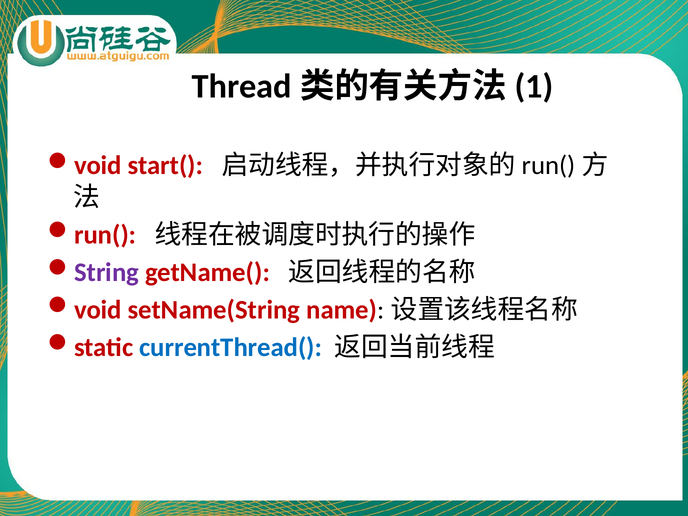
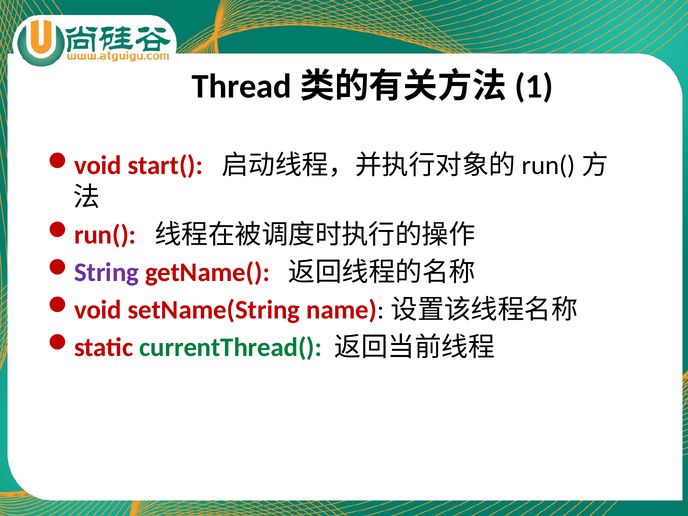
currentThread( colour: blue -> green
